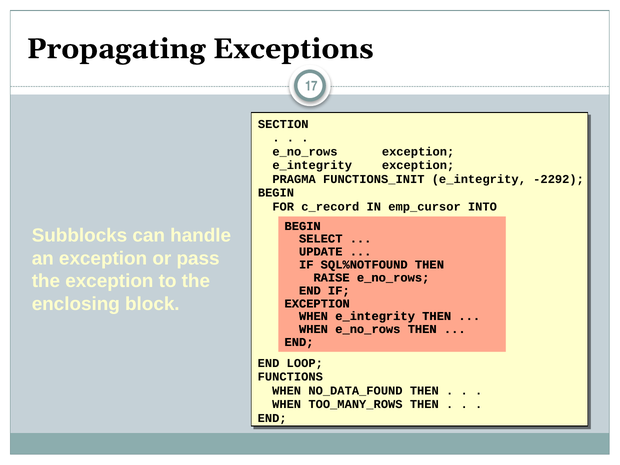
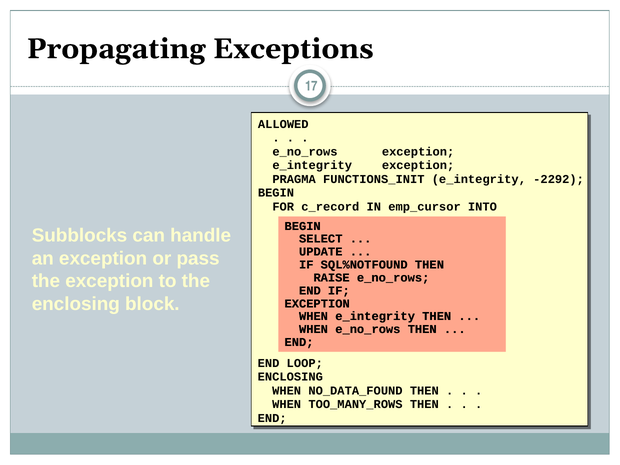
SECTION: SECTION -> ALLOWED
FUNCTIONS at (290, 377): FUNCTIONS -> ENCLOSING
